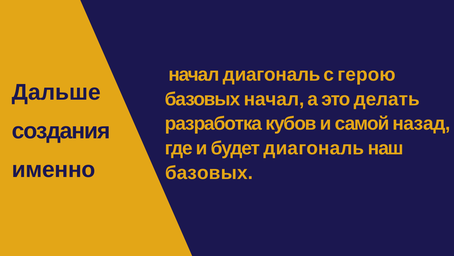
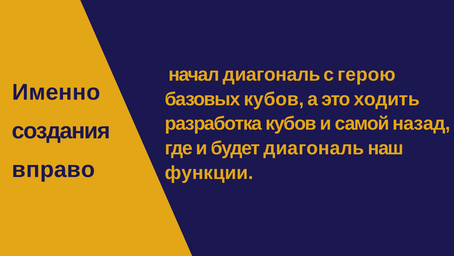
Дальше: Дальше -> Именно
базовых начал: начал -> кубов
делать: делать -> ходить
именно: именно -> вправо
базовых at (209, 172): базовых -> функции
